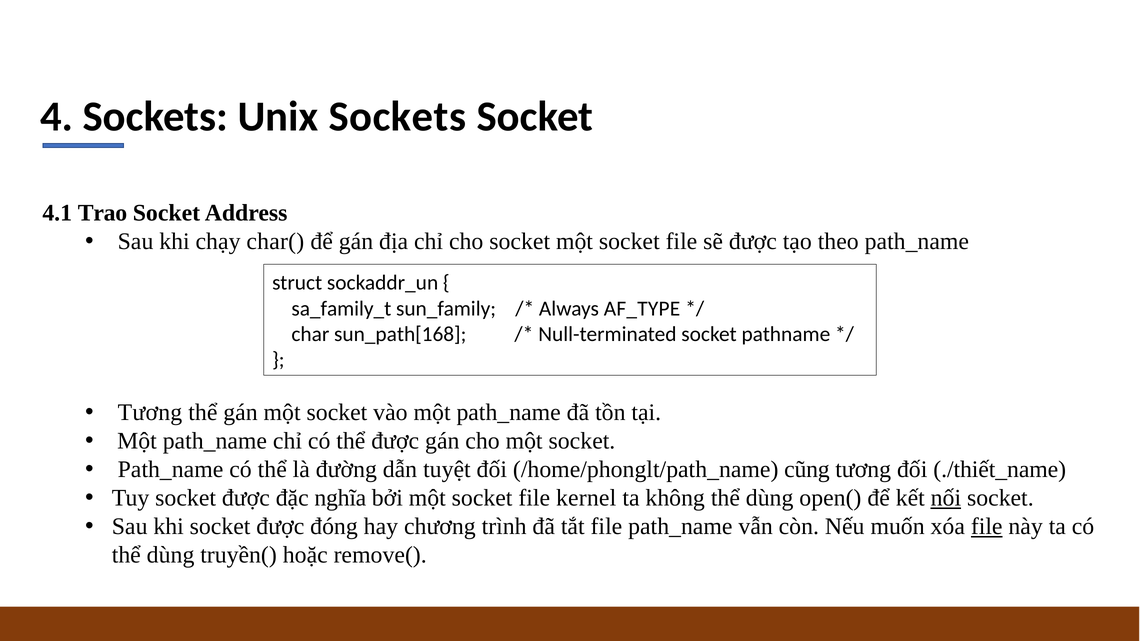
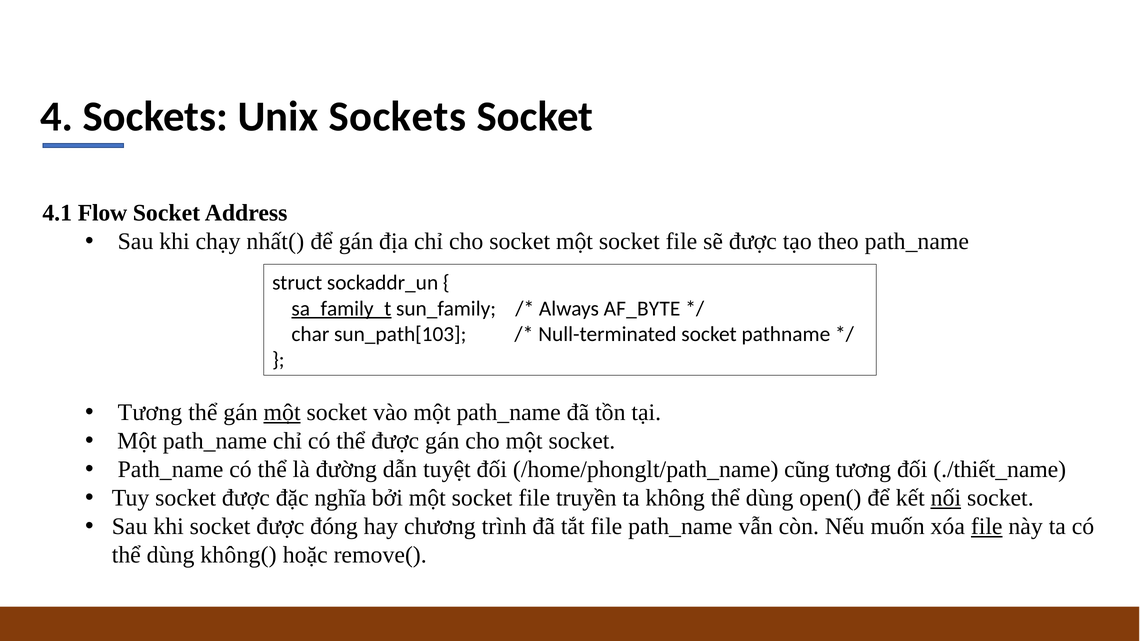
Trao: Trao -> Flow
char(: char( -> nhất(
sa_family_t underline: none -> present
AF_TYPE: AF_TYPE -> AF_BYTE
sun_path[168: sun_path[168 -> sun_path[103
một at (282, 413) underline: none -> present
kernel: kernel -> truyền
truyền(: truyền( -> không(
